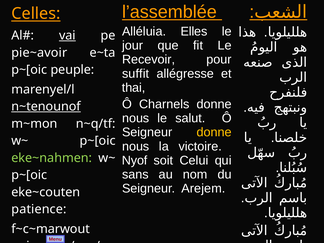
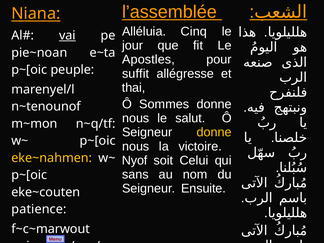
Celles: Celles -> Niana
Elles: Elles -> Cinq
pie~avoir: pie~avoir -> pie~noan
Recevoir: Recevoir -> Apostles
Charnels: Charnels -> Sommes
n~tenounof underline: present -> none
eke~nahmen colour: light green -> yellow
Arejem: Arejem -> Ensuite
